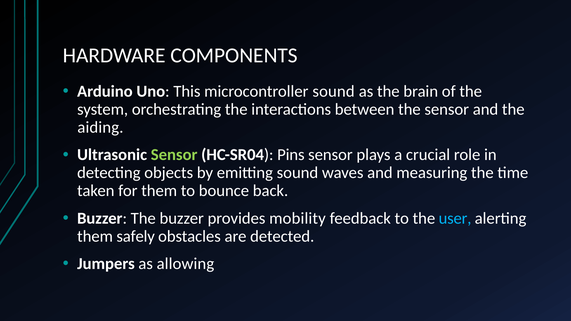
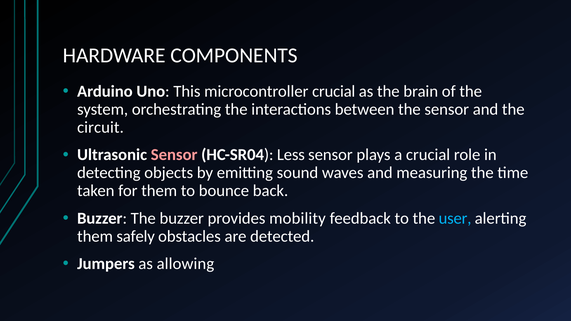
microcontroller sound: sound -> crucial
aiding: aiding -> circuit
Sensor at (174, 155) colour: light green -> pink
Pins: Pins -> Less
